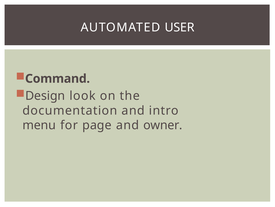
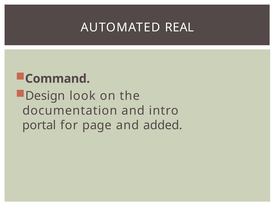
USER: USER -> REAL
menu: menu -> portal
owner: owner -> added
